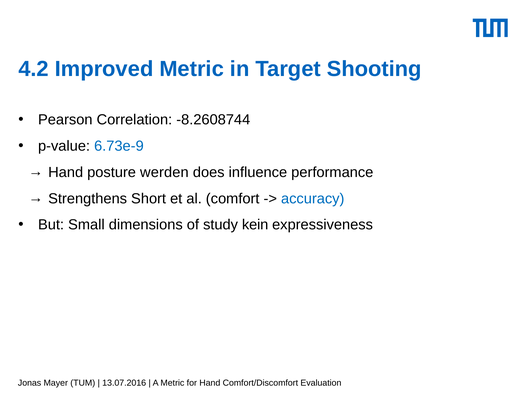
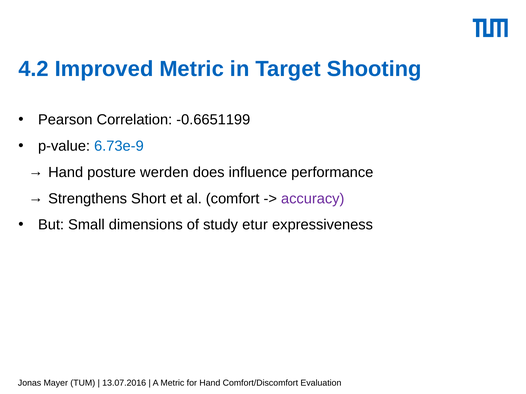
-8.2608744: -8.2608744 -> -0.6651199
accuracy colour: blue -> purple
kein: kein -> etur
